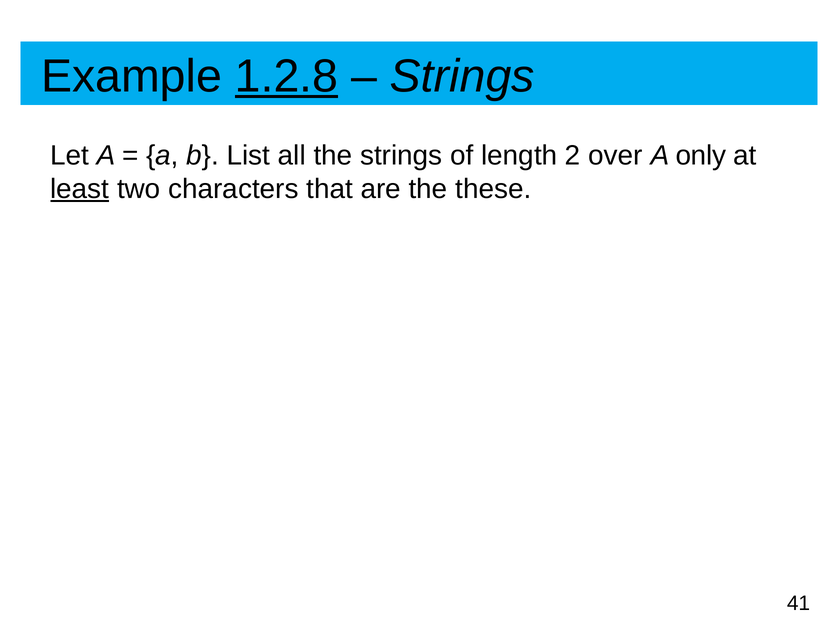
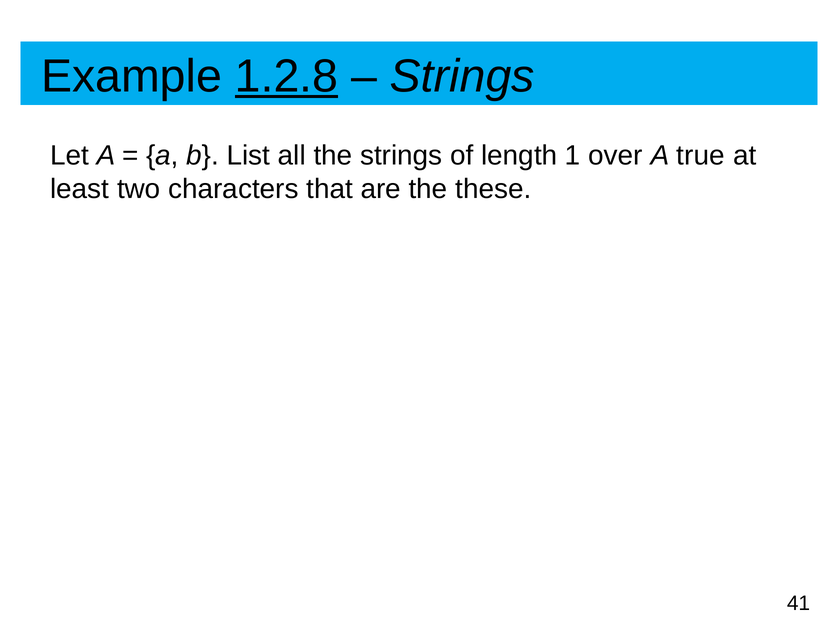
2: 2 -> 1
only: only -> true
least underline: present -> none
